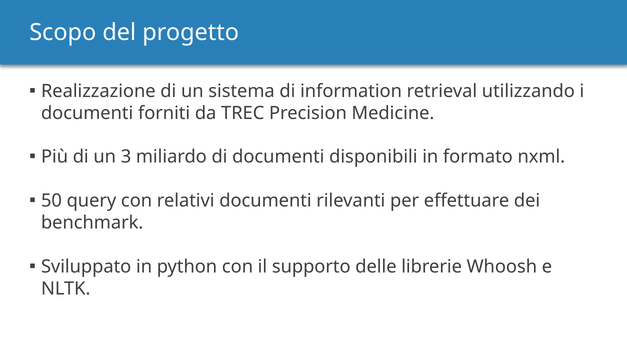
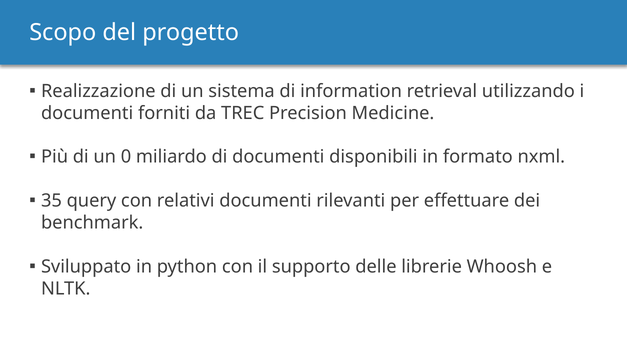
3: 3 -> 0
50: 50 -> 35
